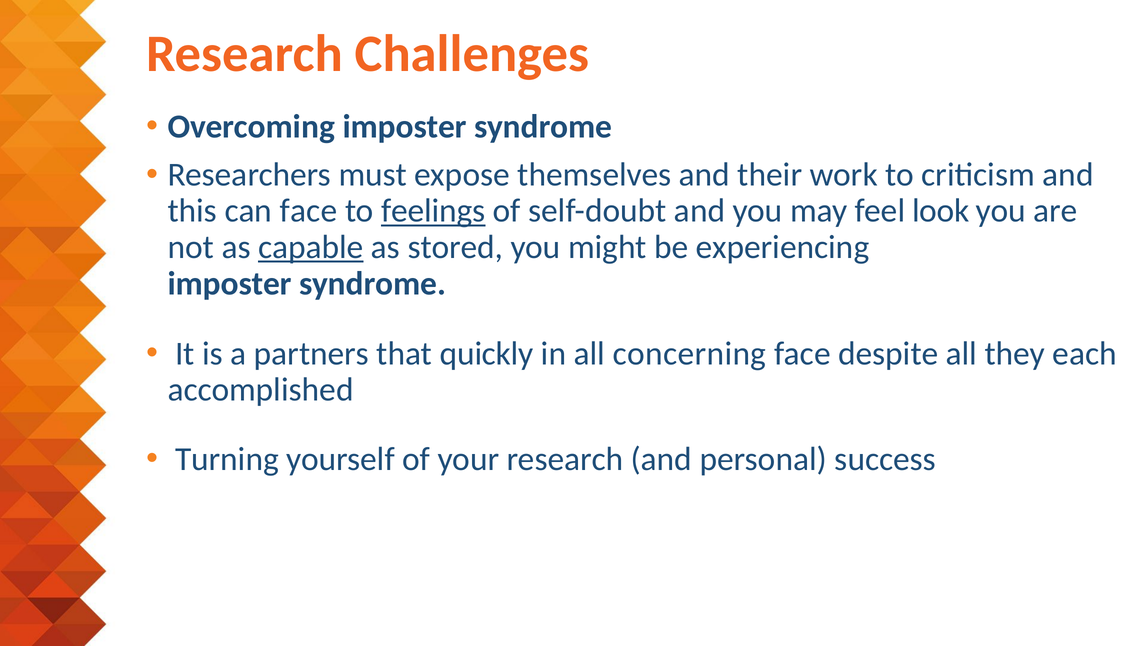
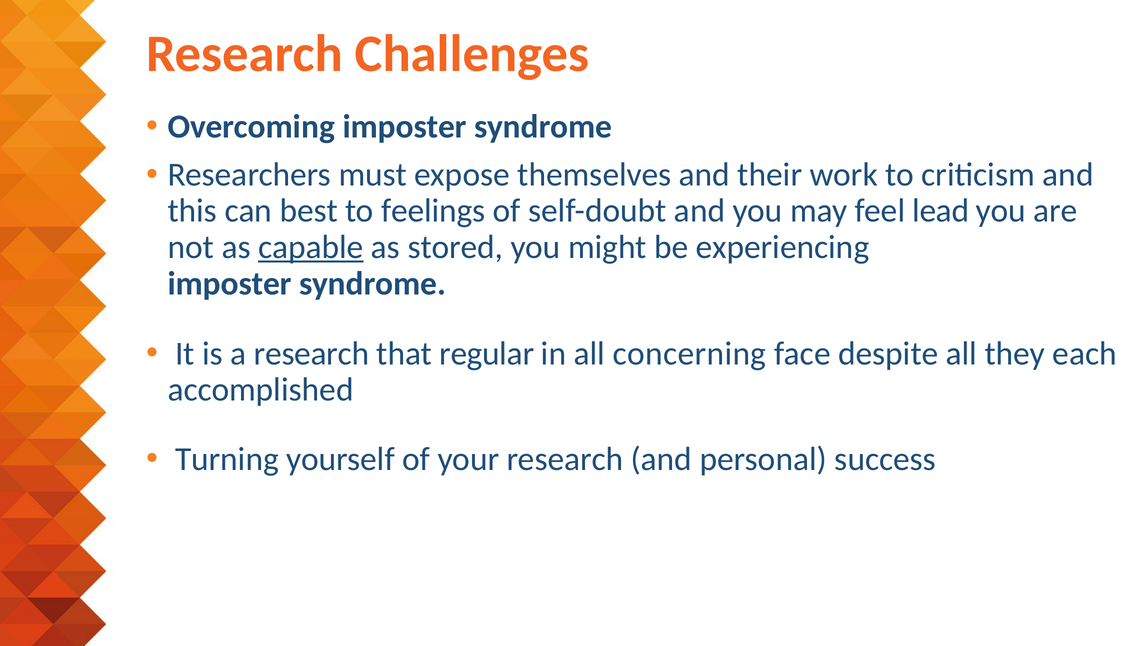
can face: face -> best
feelings underline: present -> none
look: look -> lead
a partners: partners -> research
quickly: quickly -> regular
